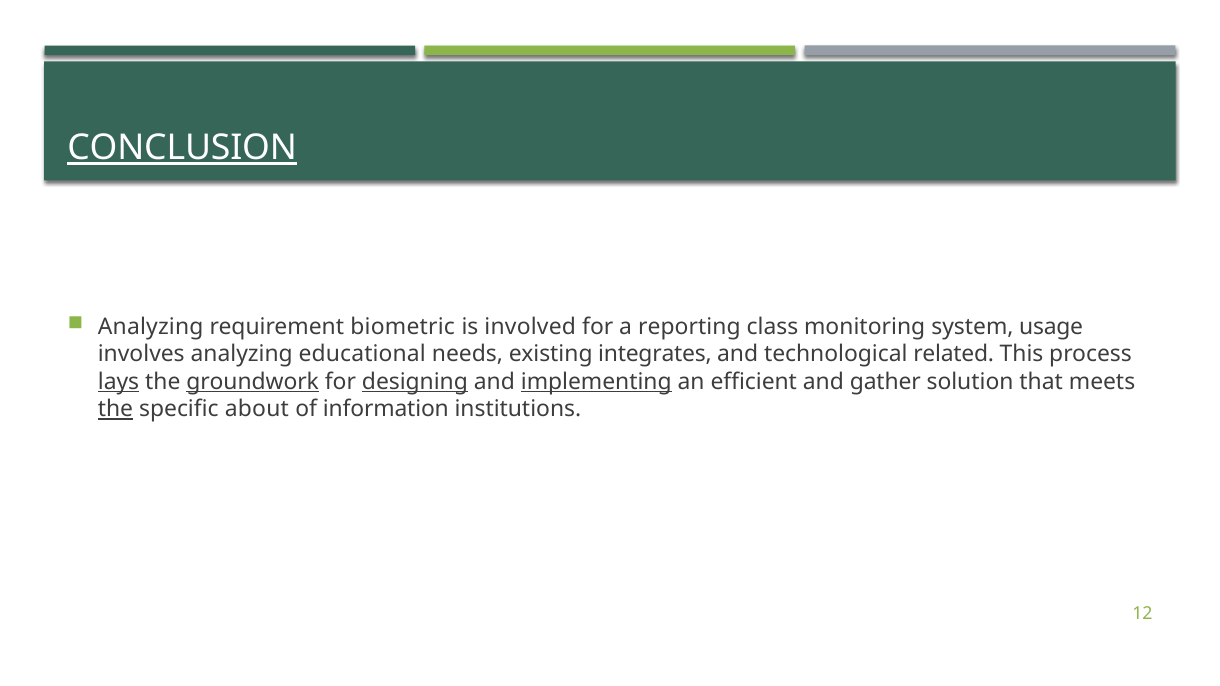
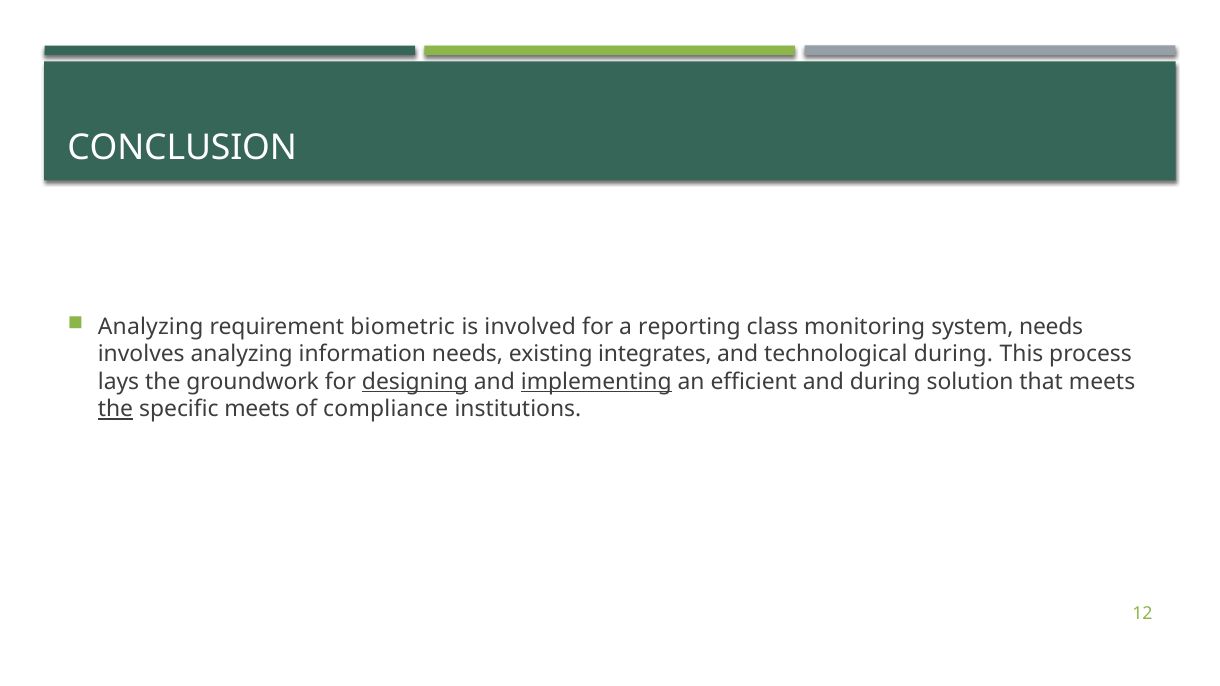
CONCLUSION underline: present -> none
system usage: usage -> needs
educational: educational -> information
technological related: related -> during
lays underline: present -> none
groundwork underline: present -> none
and gather: gather -> during
specific about: about -> meets
information: information -> compliance
